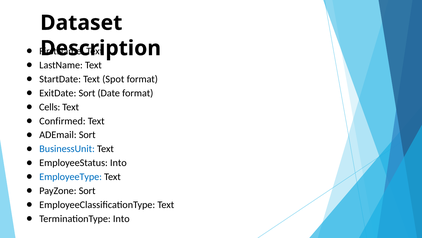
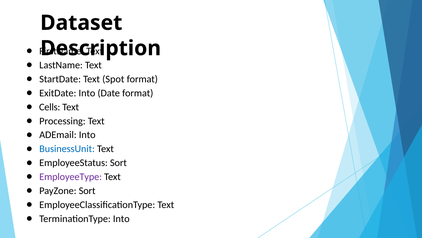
ExitDate Sort: Sort -> Into
Confirmed: Confirmed -> Processing
ADEmail Sort: Sort -> Into
EmployeeStatus Into: Into -> Sort
EmployeeType colour: blue -> purple
